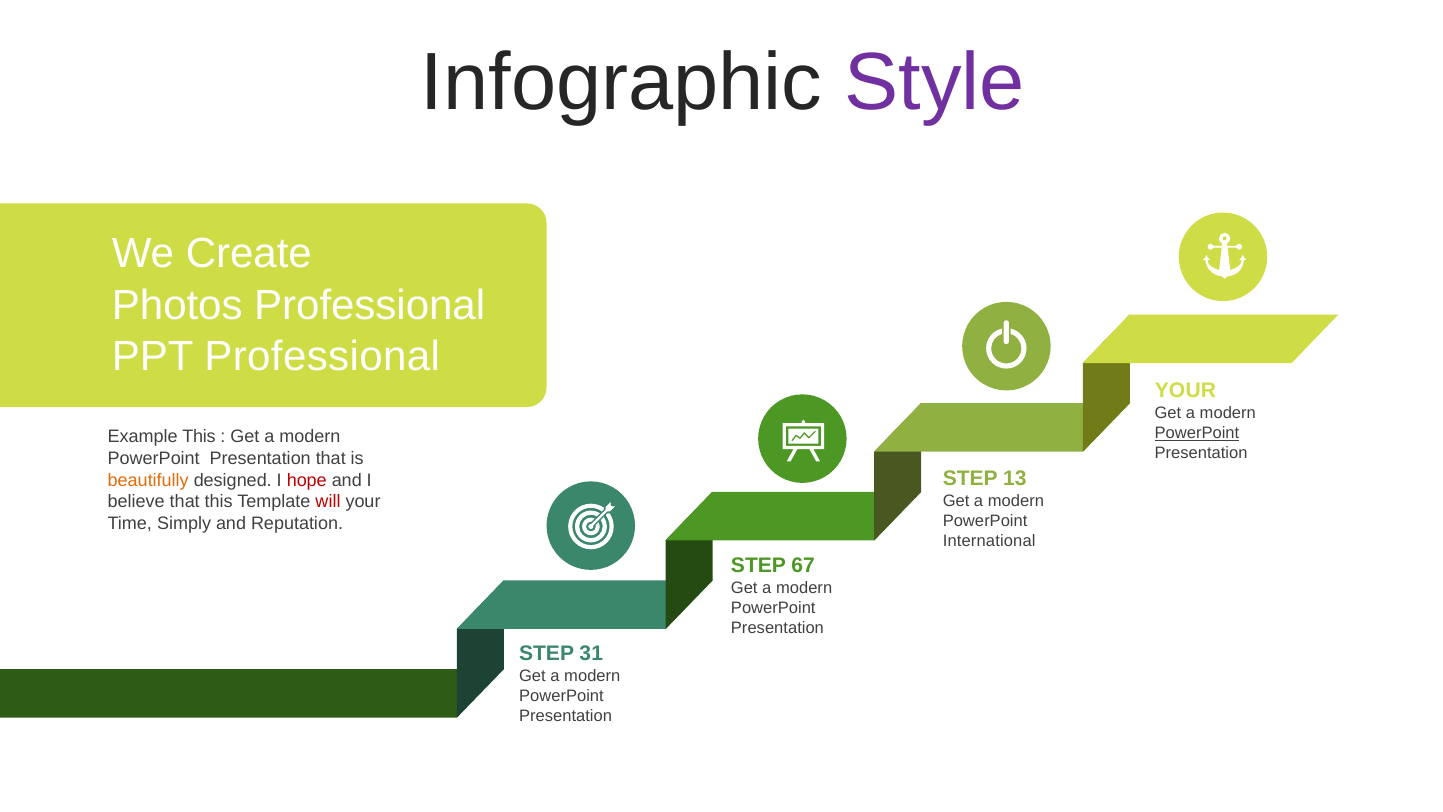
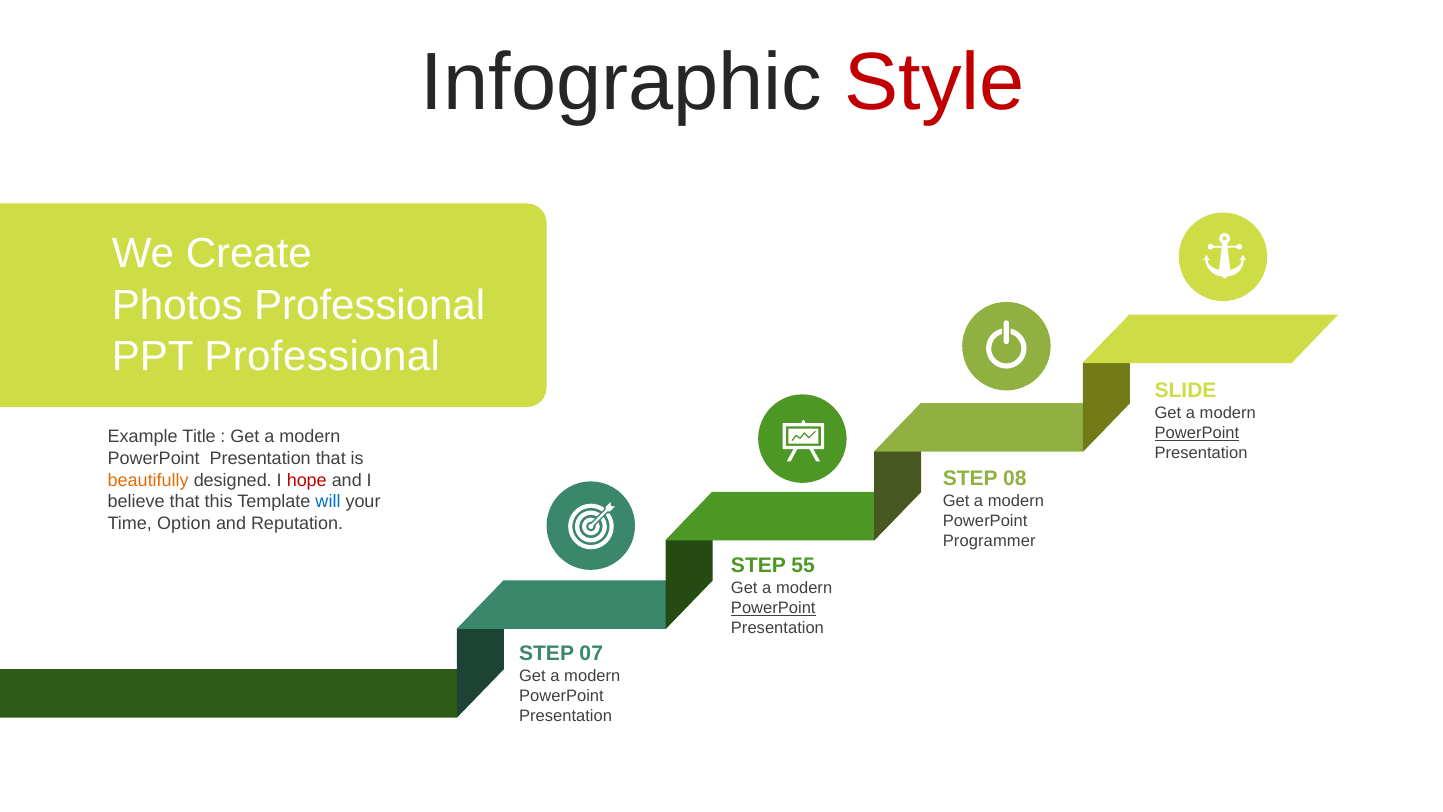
Style colour: purple -> red
YOUR at (1185, 391): YOUR -> SLIDE
Example This: This -> Title
13: 13 -> 08
will colour: red -> blue
Simply: Simply -> Option
International: International -> Programmer
67: 67 -> 55
PowerPoint at (773, 608) underline: none -> present
31: 31 -> 07
